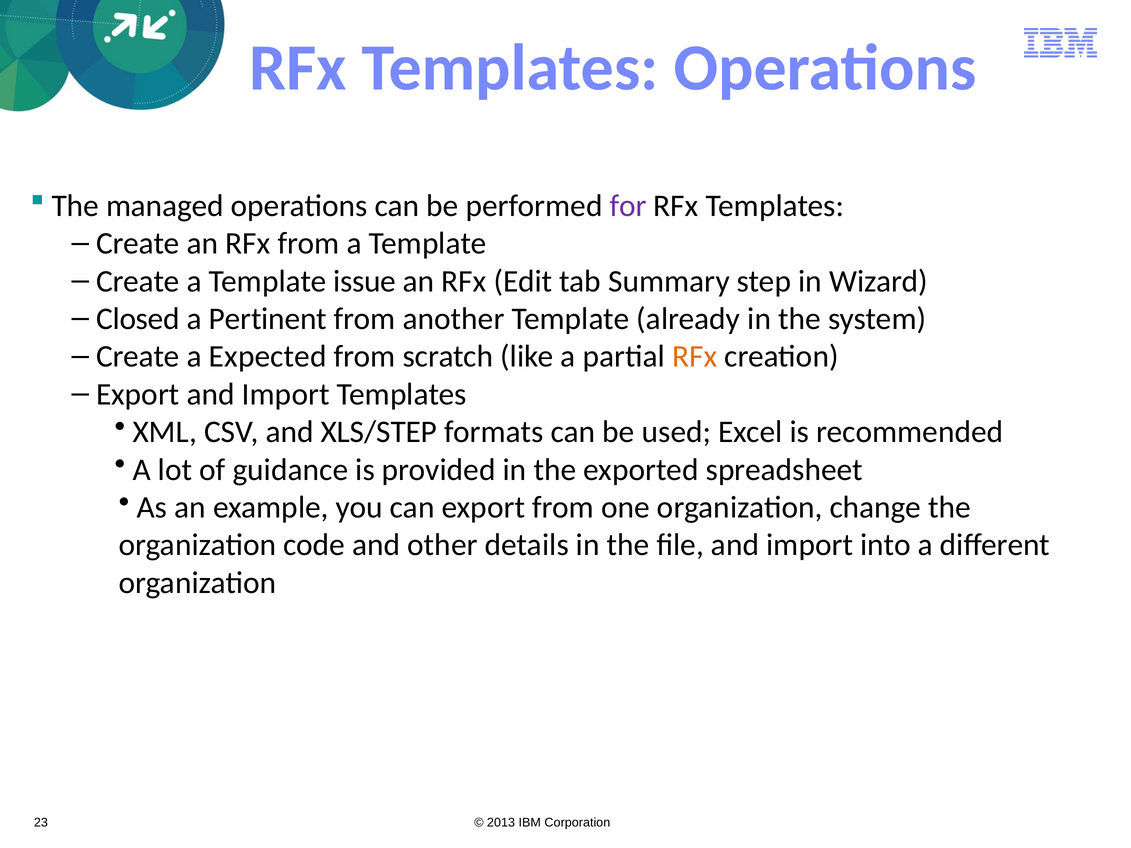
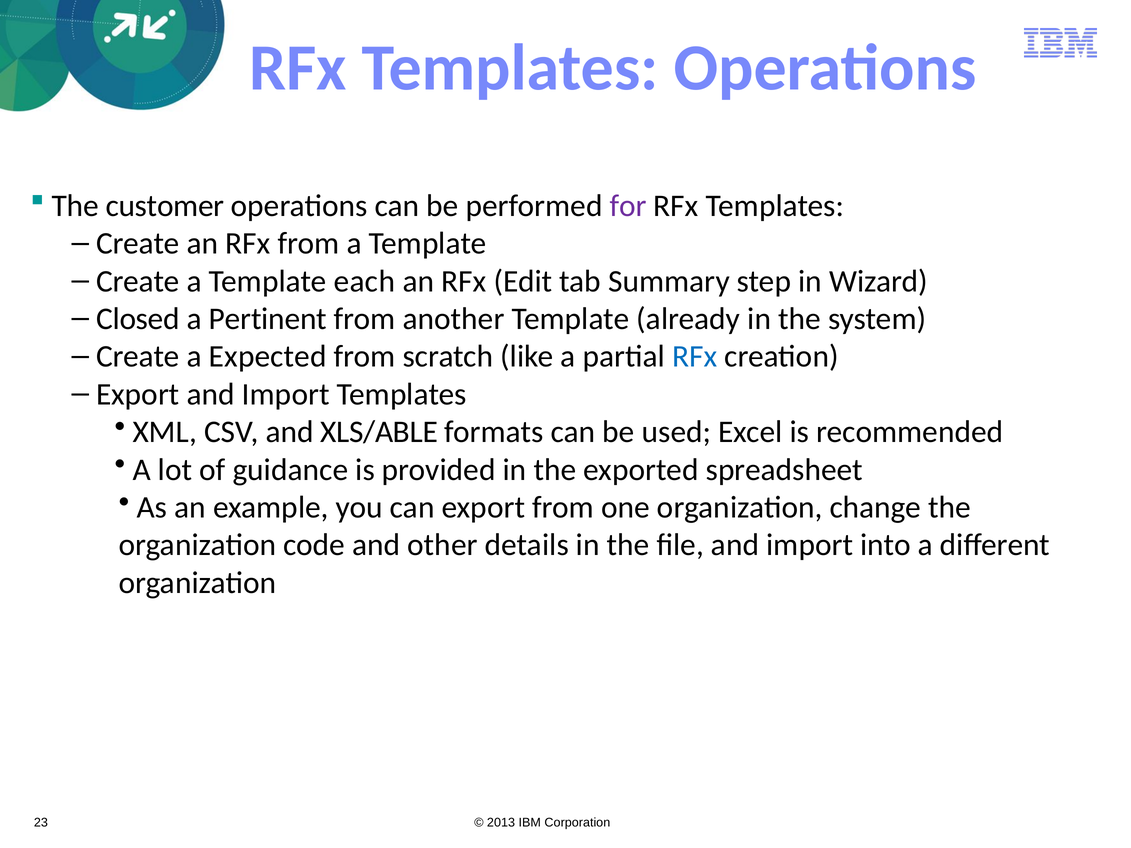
managed: managed -> customer
issue: issue -> each
RFx at (695, 357) colour: orange -> blue
XLS/STEP: XLS/STEP -> XLS/ABLE
